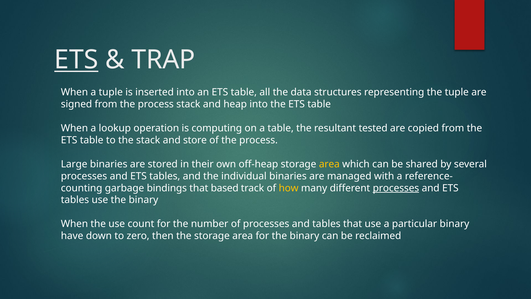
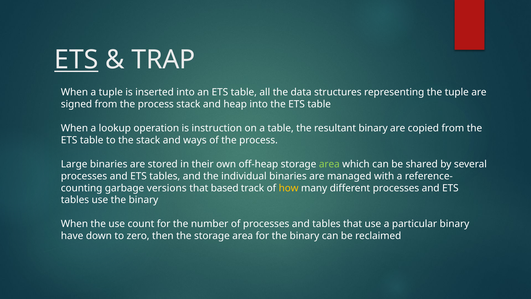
computing: computing -> instruction
resultant tested: tested -> binary
store: store -> ways
area at (329, 164) colour: yellow -> light green
bindings: bindings -> versions
processes at (396, 188) underline: present -> none
